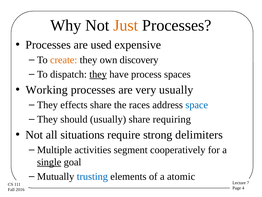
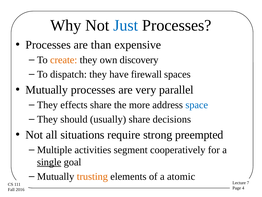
Just colour: orange -> blue
used: used -> than
they at (98, 74) underline: present -> none
process: process -> firewall
Working at (47, 90): Working -> Mutually
very usually: usually -> parallel
races: races -> more
requiring: requiring -> decisions
delimiters: delimiters -> preempted
trusting colour: blue -> orange
